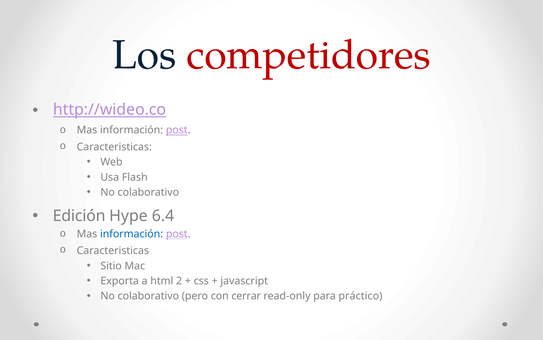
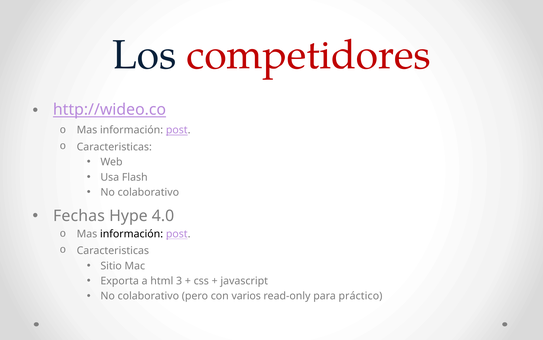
Edición: Edición -> Fechas
6.4: 6.4 -> 4.0
información at (132, 233) colour: blue -> black
2: 2 -> 3
cerrar: cerrar -> varios
